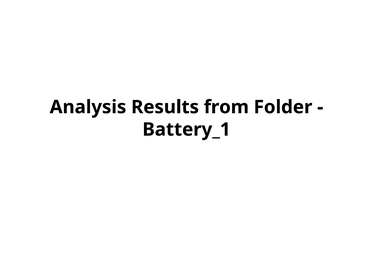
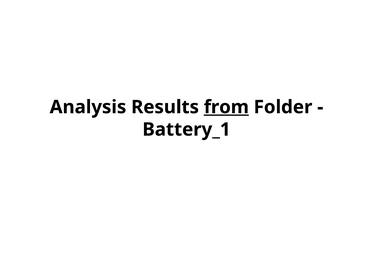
from underline: none -> present
